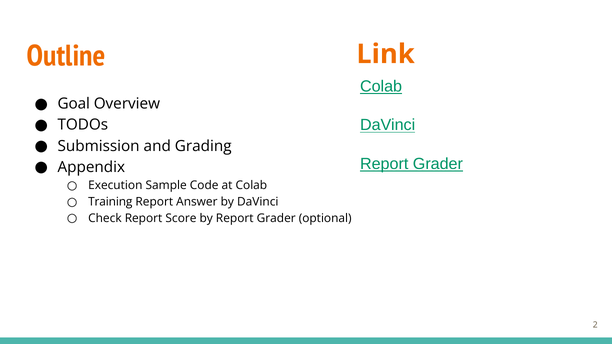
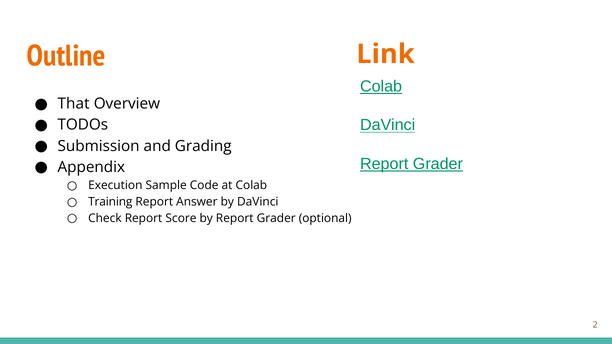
Goal: Goal -> That
